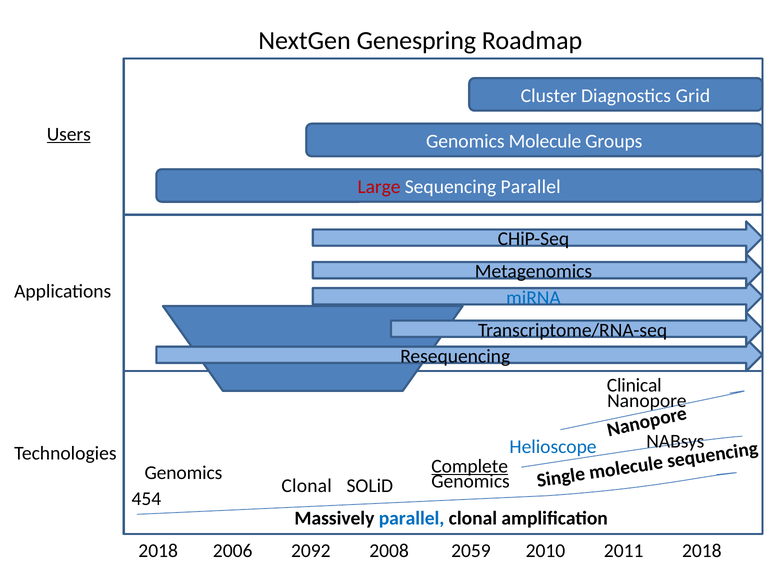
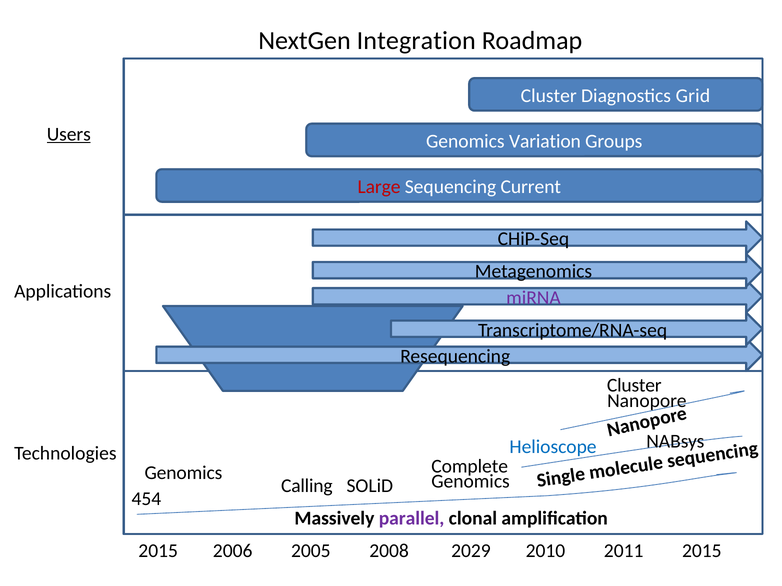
Genespring: Genespring -> Integration
Genomics Molecule: Molecule -> Variation
Sequencing Parallel: Parallel -> Current
miRNA colour: blue -> purple
Clinical at (634, 386): Clinical -> Cluster
Complete underline: present -> none
Clonal at (307, 486): Clonal -> Calling
parallel at (412, 519) colour: blue -> purple
2018 at (158, 551): 2018 -> 2015
2092: 2092 -> 2005
2059: 2059 -> 2029
2011 2018: 2018 -> 2015
